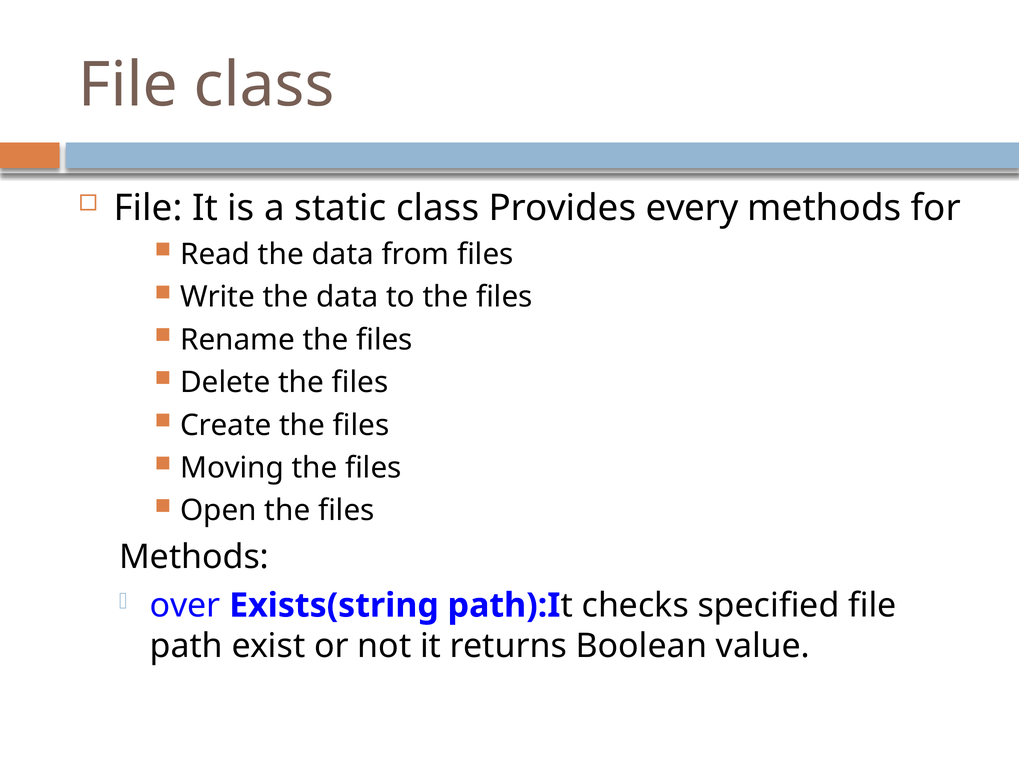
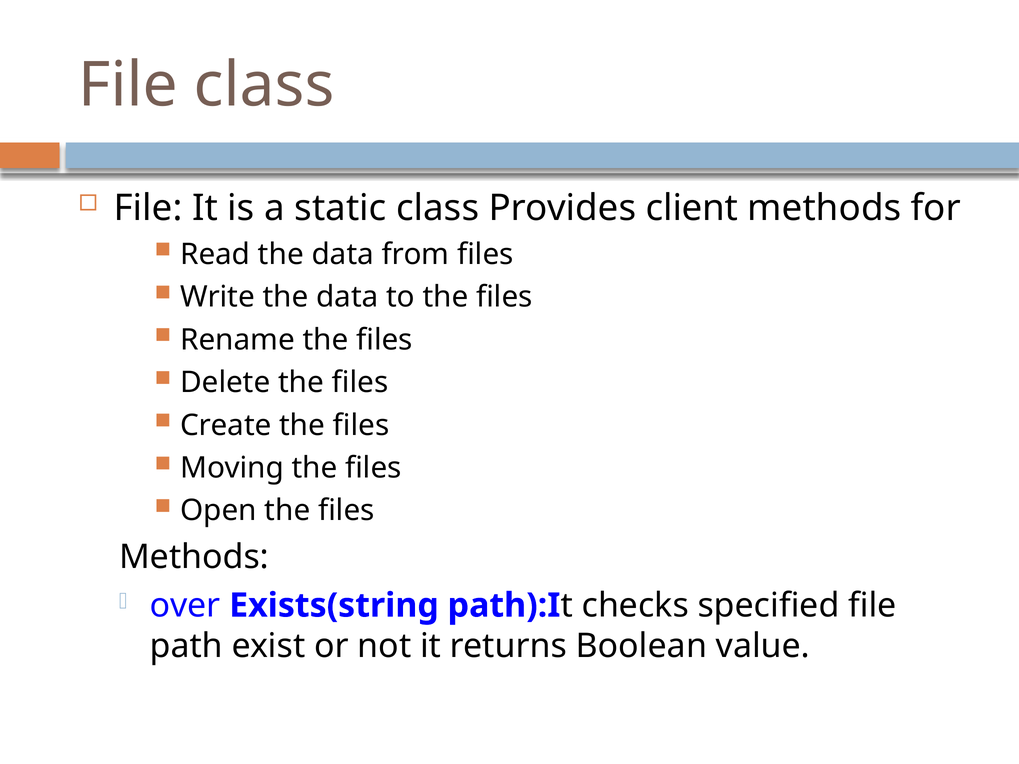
every: every -> client
